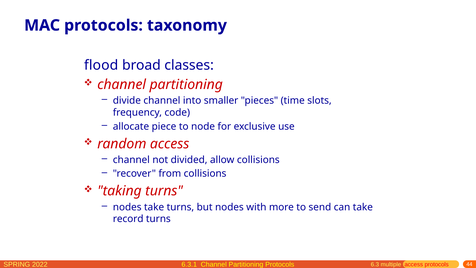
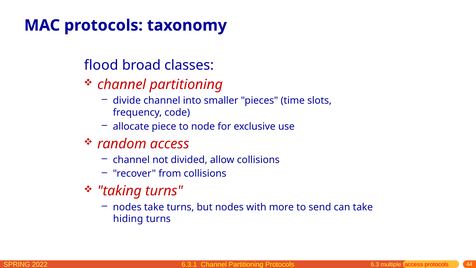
record: record -> hiding
